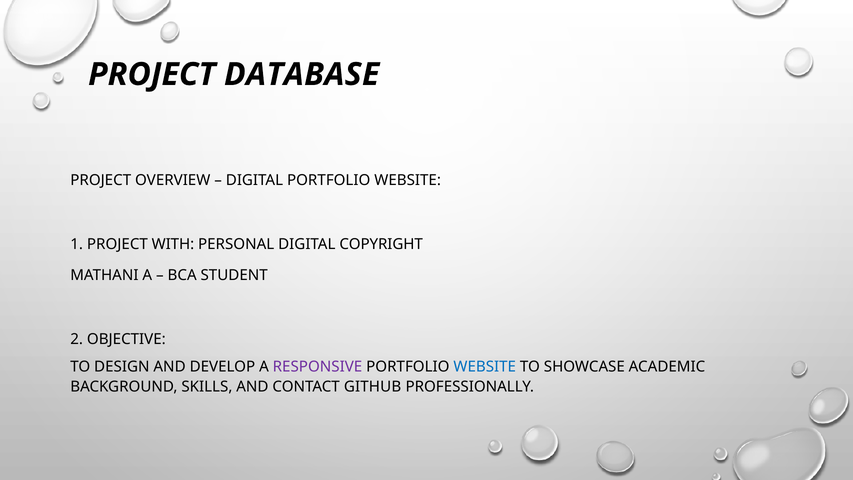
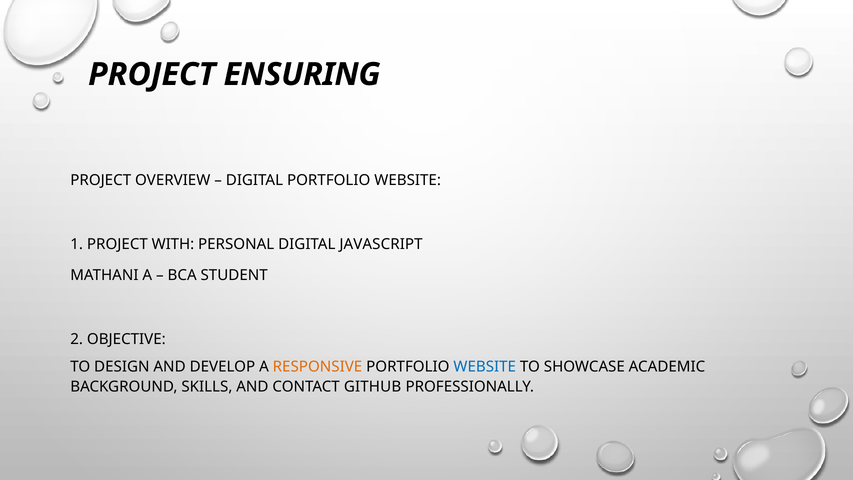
DATABASE: DATABASE -> ENSURING
COPYRIGHT: COPYRIGHT -> JAVASCRIPT
RESPONSIVE colour: purple -> orange
